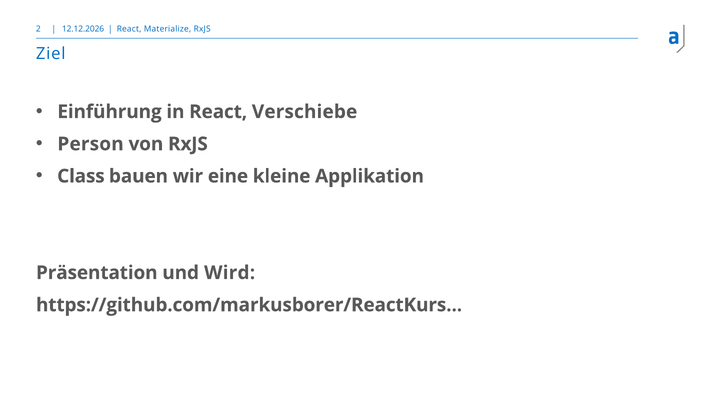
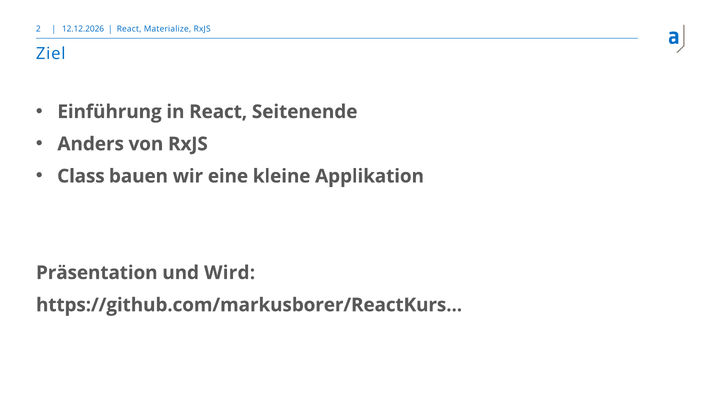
Verschiebe: Verschiebe -> Seitenende
Person: Person -> Anders
